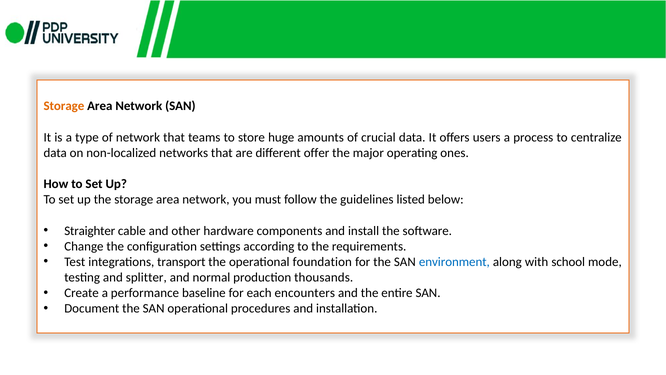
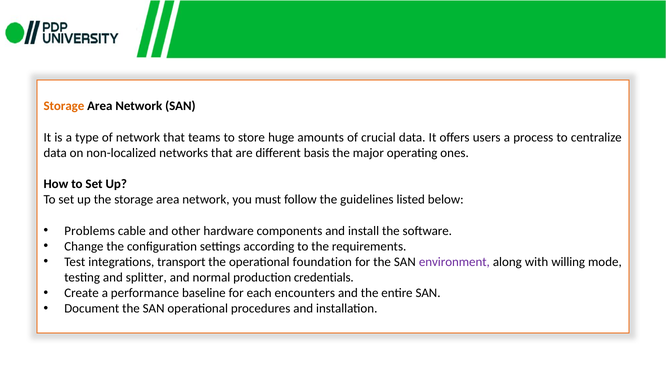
offer: offer -> basis
Straighter: Straighter -> Problems
environment colour: blue -> purple
school: school -> willing
thousands: thousands -> credentials
